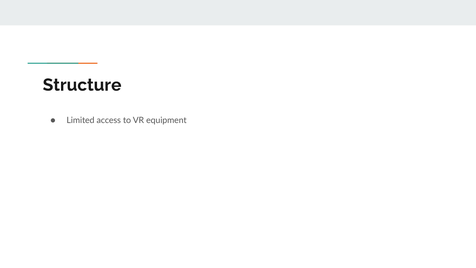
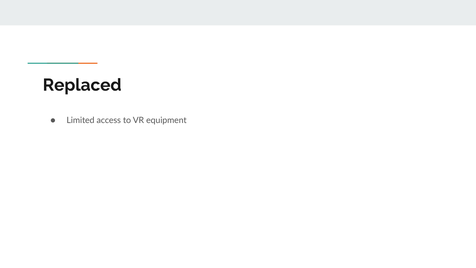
Structure: Structure -> Replaced
